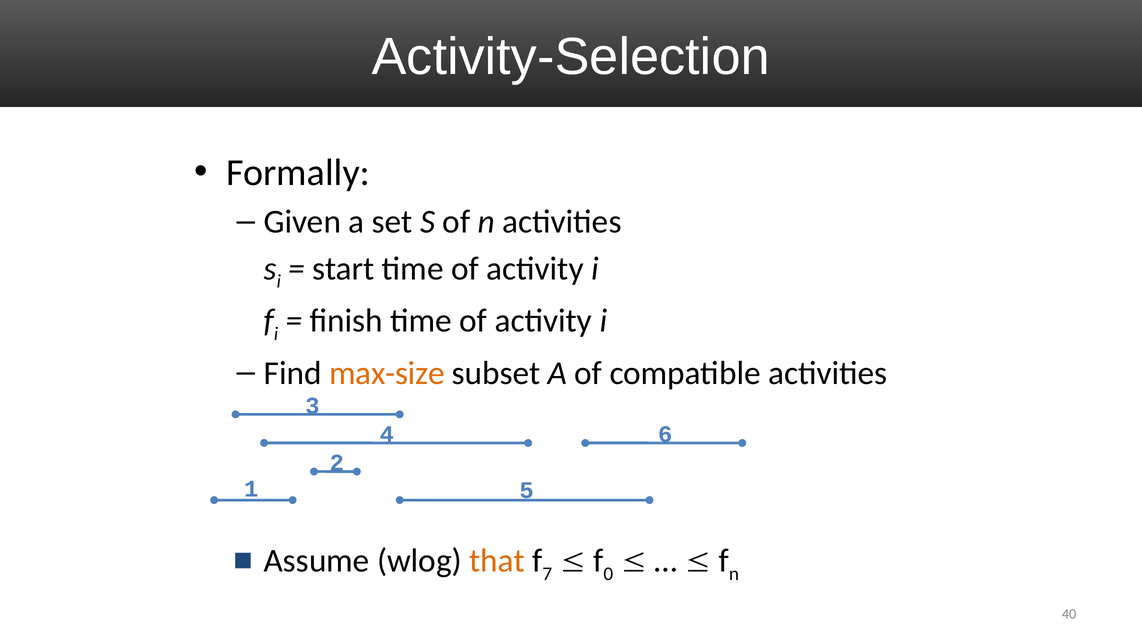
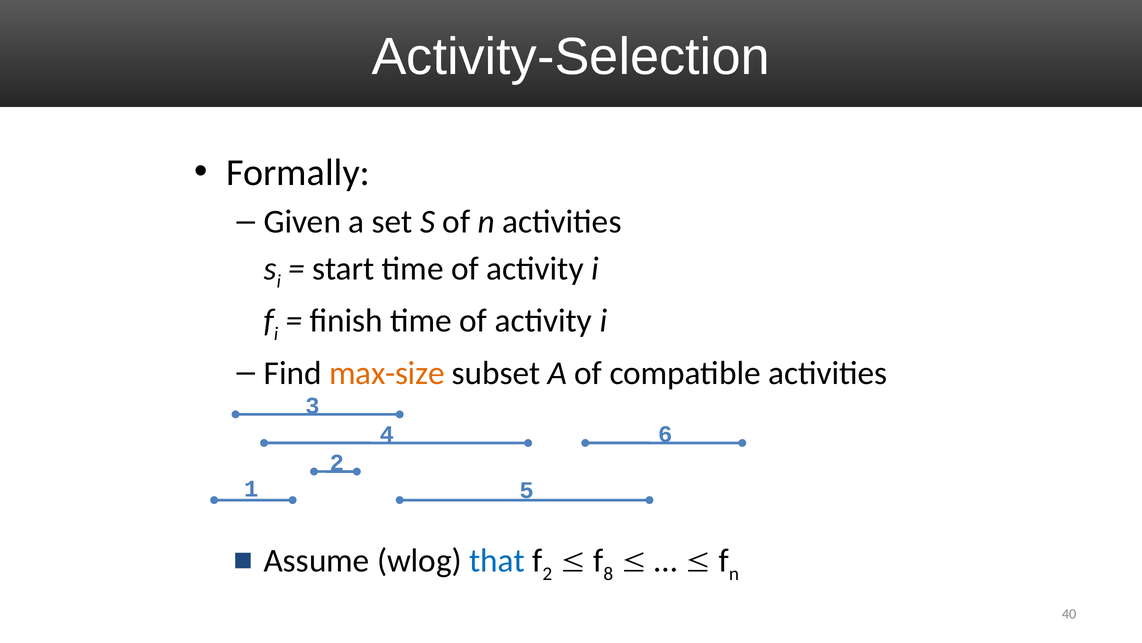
that colour: orange -> blue
7 at (547, 573): 7 -> 2
0: 0 -> 8
